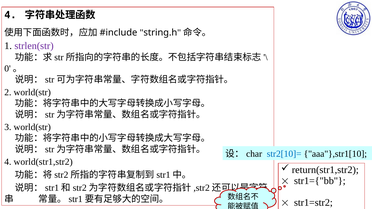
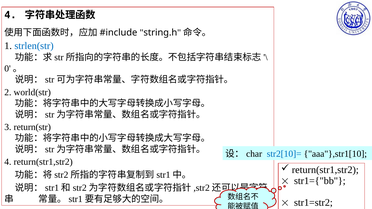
strlen(str colour: purple -> blue
3 world(str: world(str -> return(str
4 world(str1,str2: world(str1,str2 -> return(str1,str2
